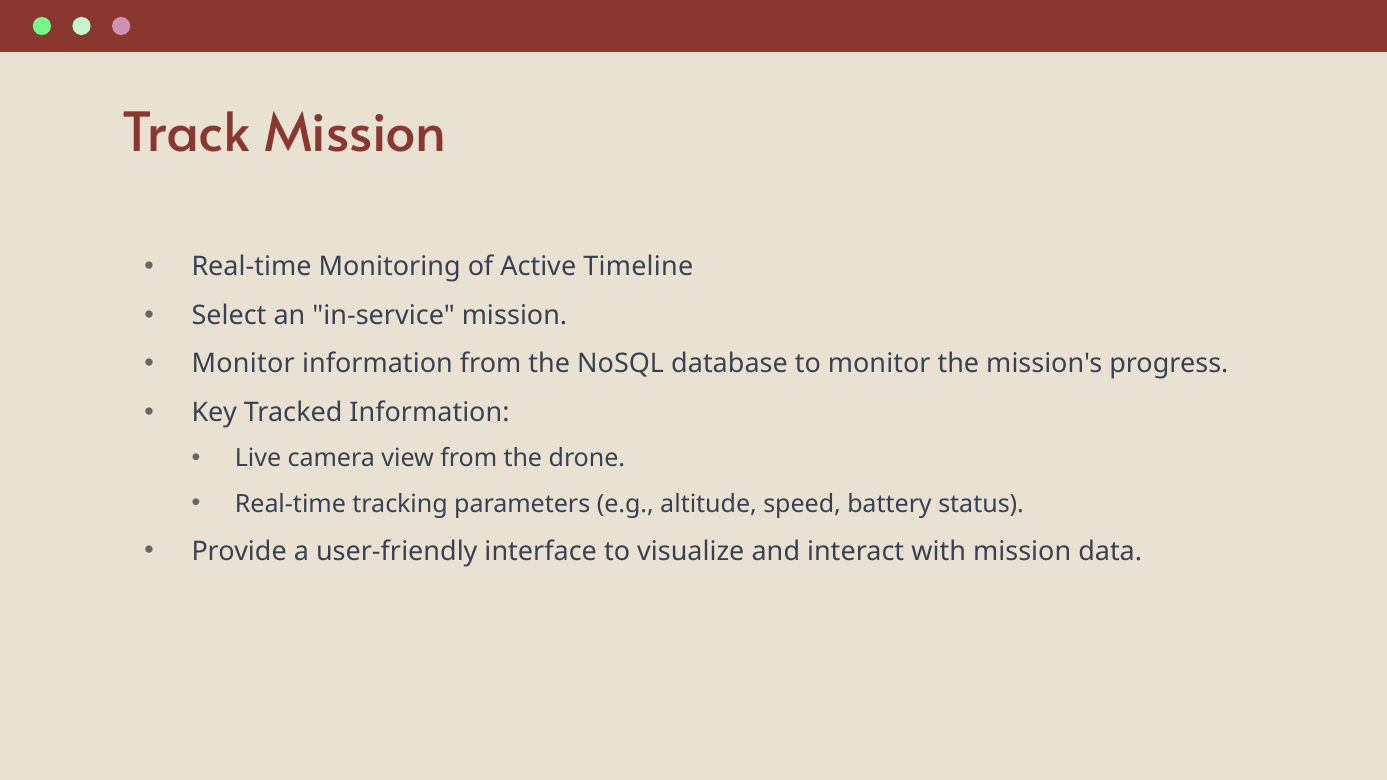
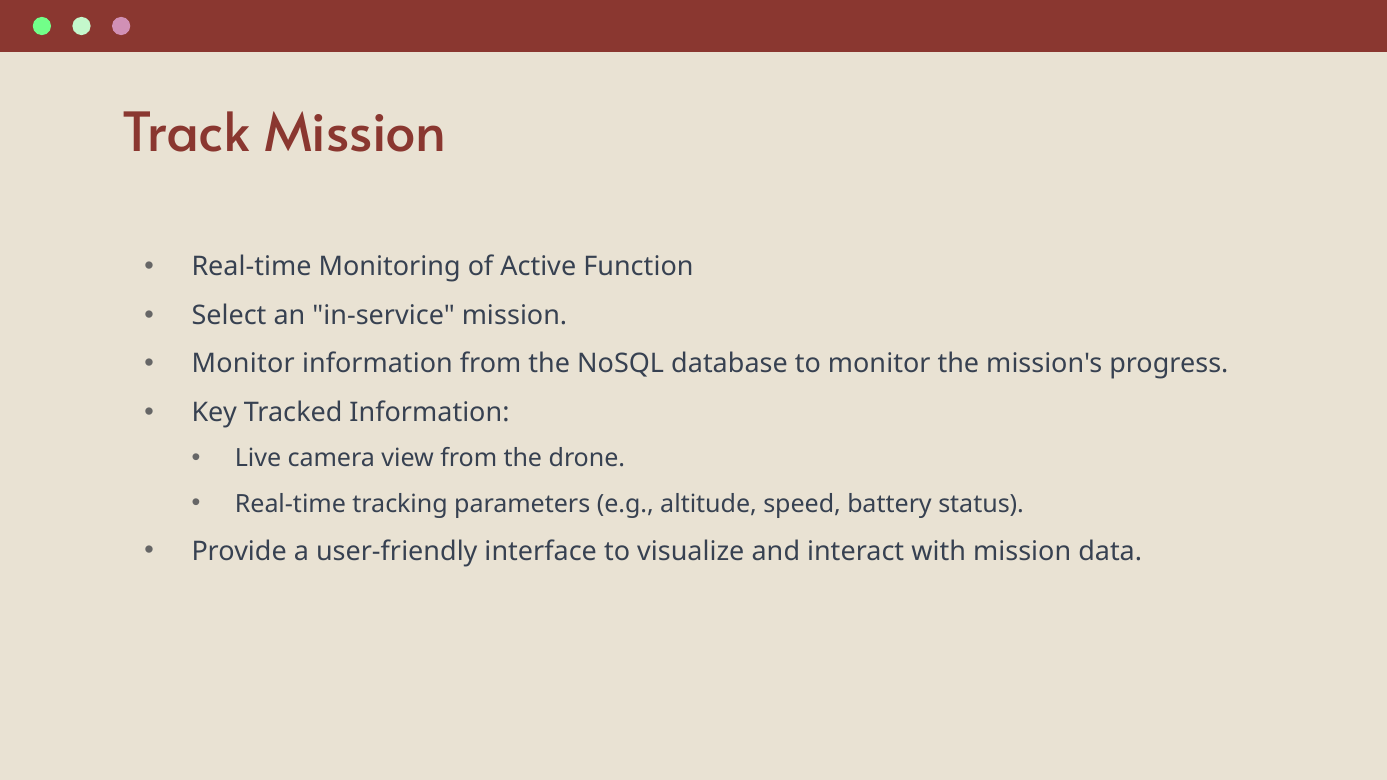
Timeline: Timeline -> Function
